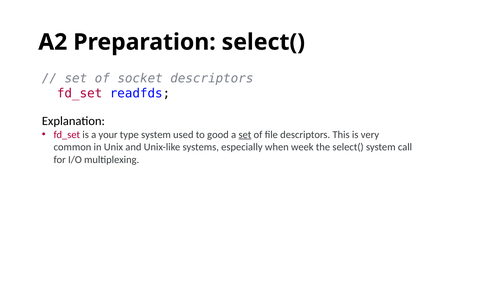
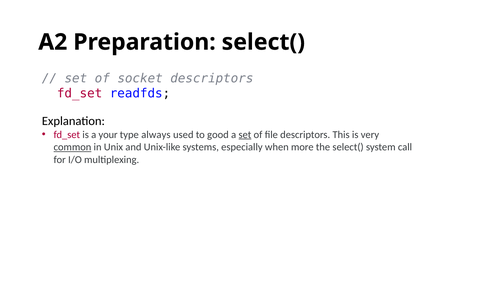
type system: system -> always
common underline: none -> present
week: week -> more
